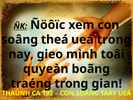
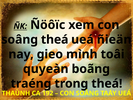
ueá trong: trong -> ñieän
trong gian: gian -> theá
